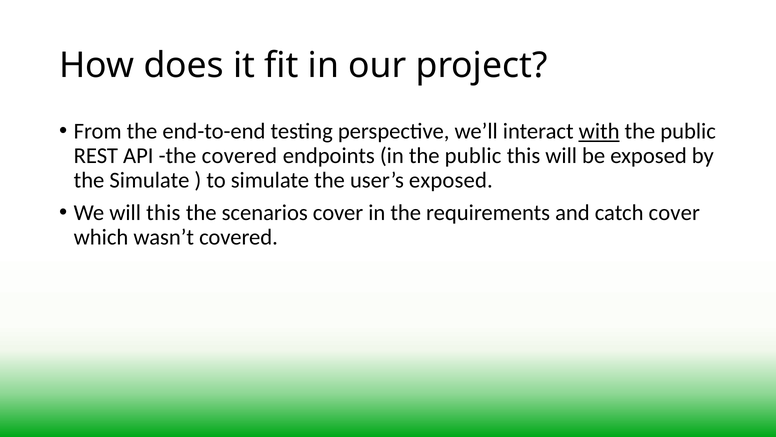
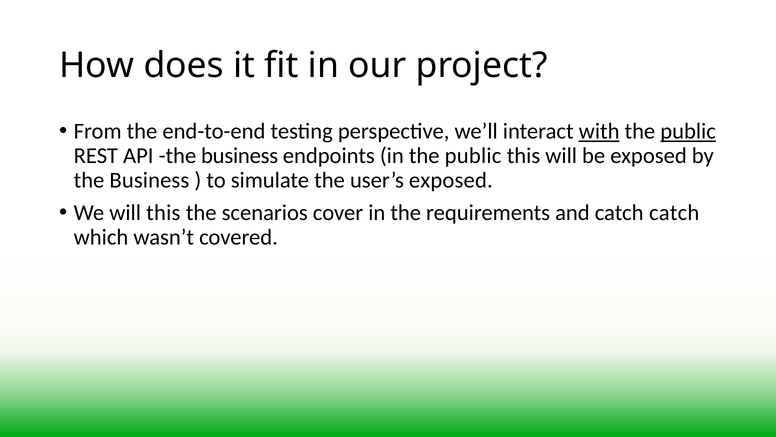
public at (688, 131) underline: none -> present
API the covered: covered -> business
Simulate at (149, 180): Simulate -> Business
catch cover: cover -> catch
